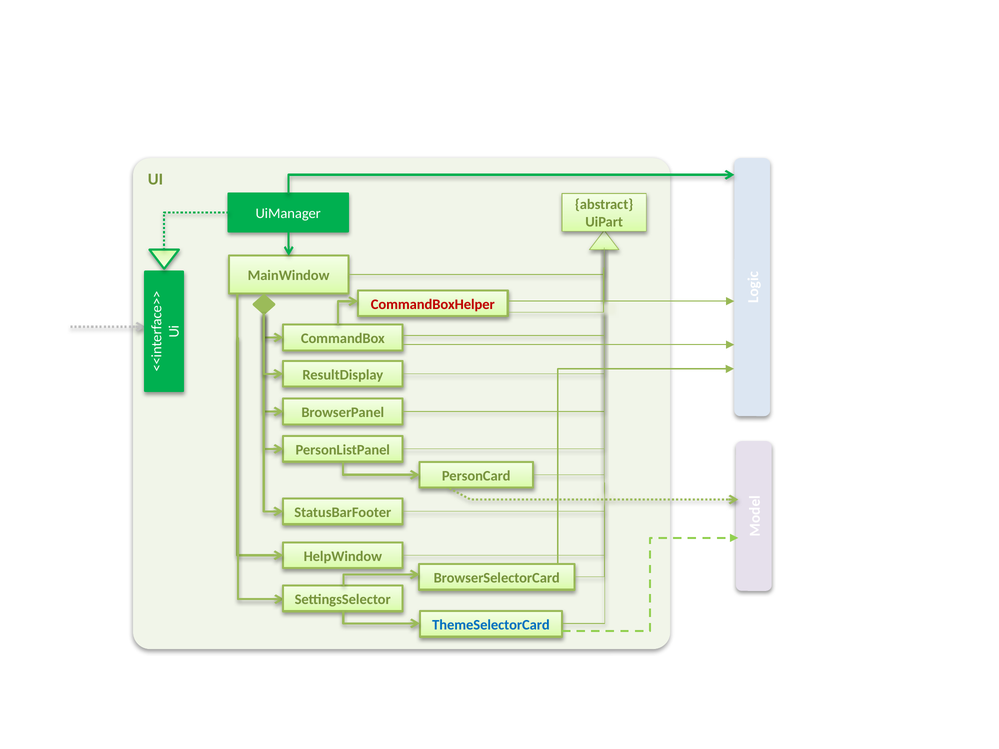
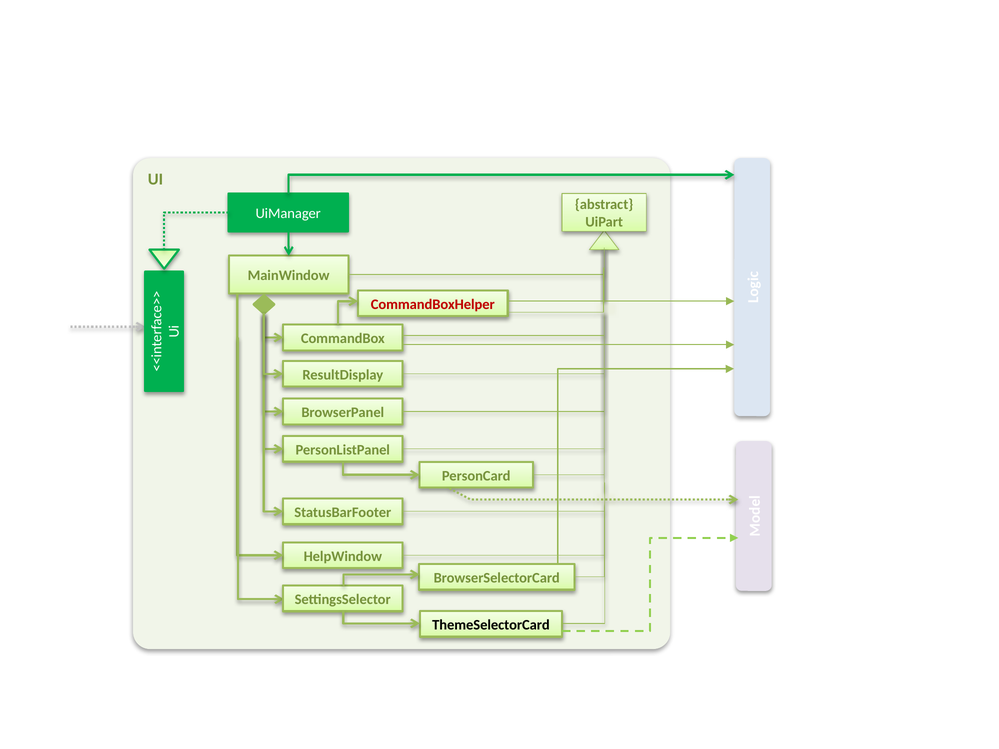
ThemeSelectorCard colour: blue -> black
